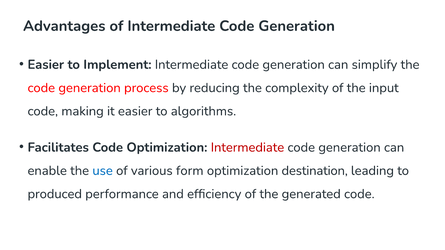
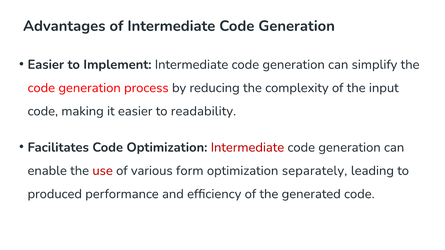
algorithms: algorithms -> readability
use colour: blue -> red
destination: destination -> separately
